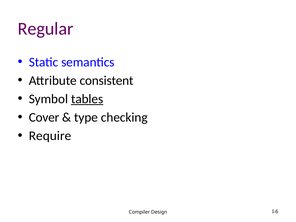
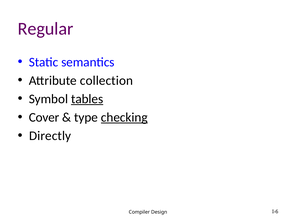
consistent: consistent -> collection
checking underline: none -> present
Require: Require -> Directly
